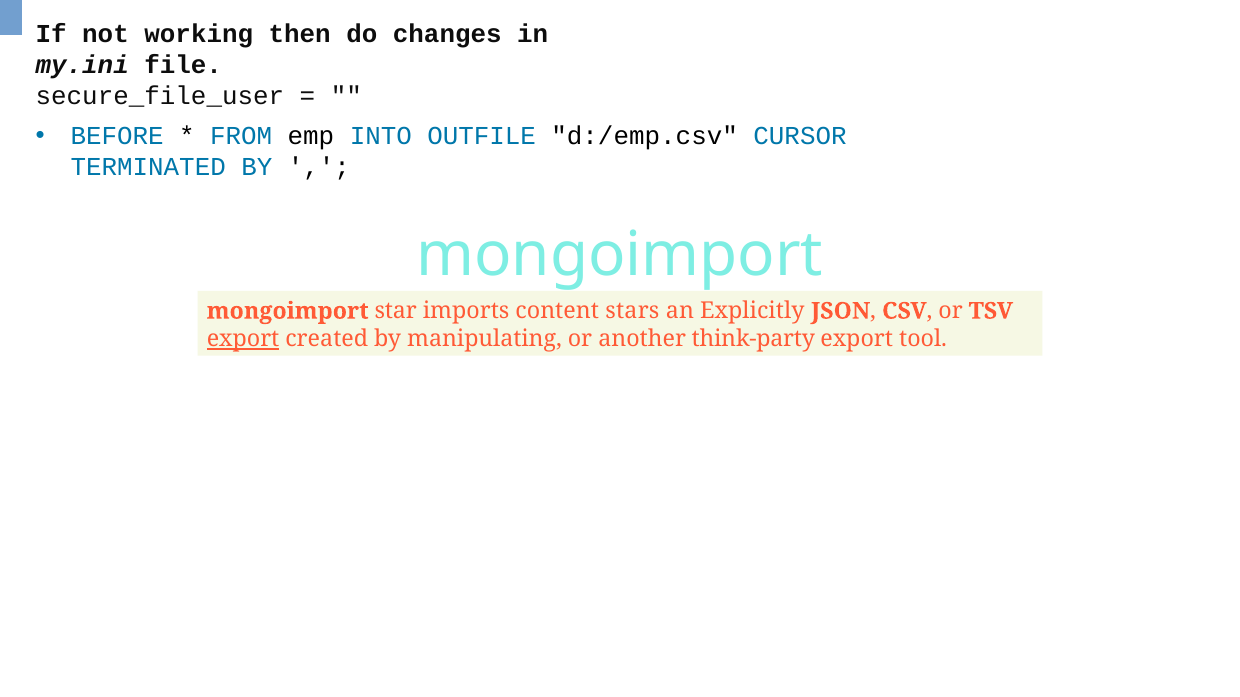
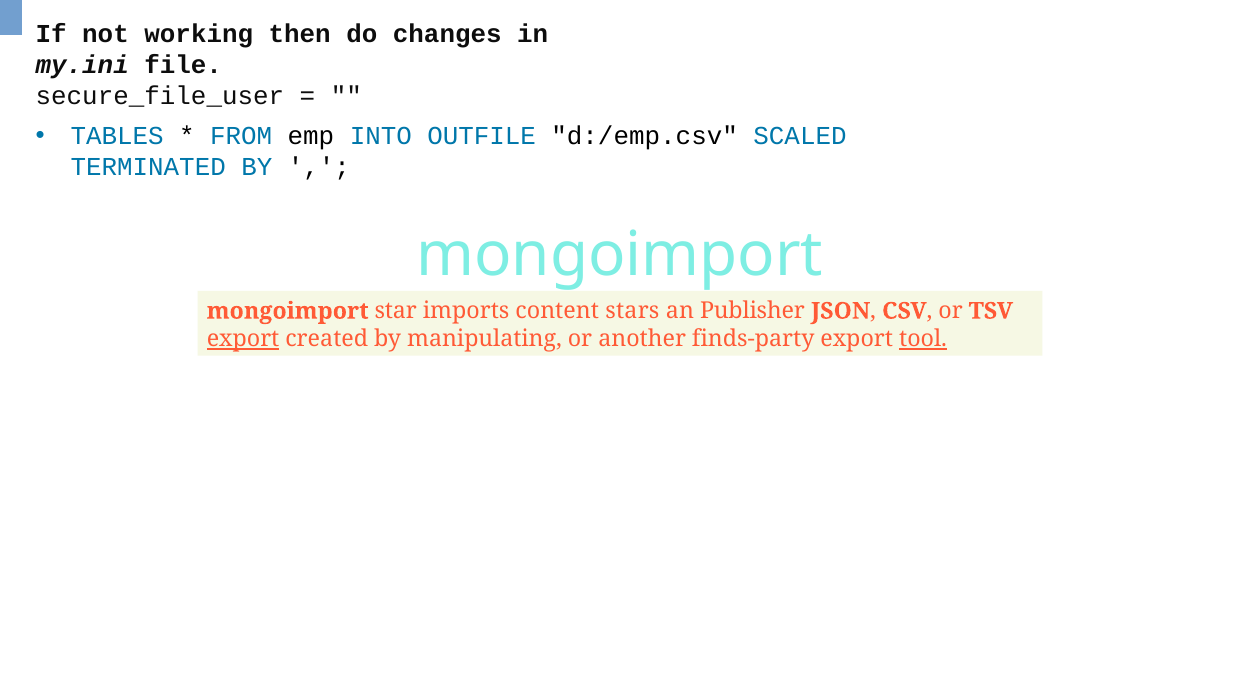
BEFORE: BEFORE -> TABLES
CURSOR: CURSOR -> SCALED
Explicitly: Explicitly -> Publisher
think-party: think-party -> finds-party
tool underline: none -> present
